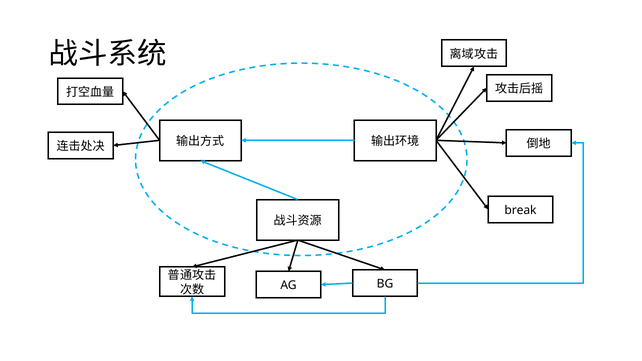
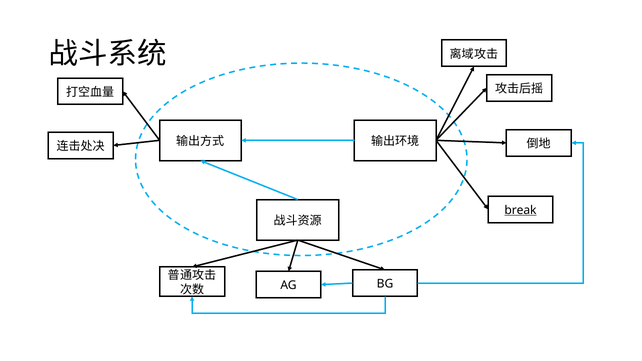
break underline: none -> present
